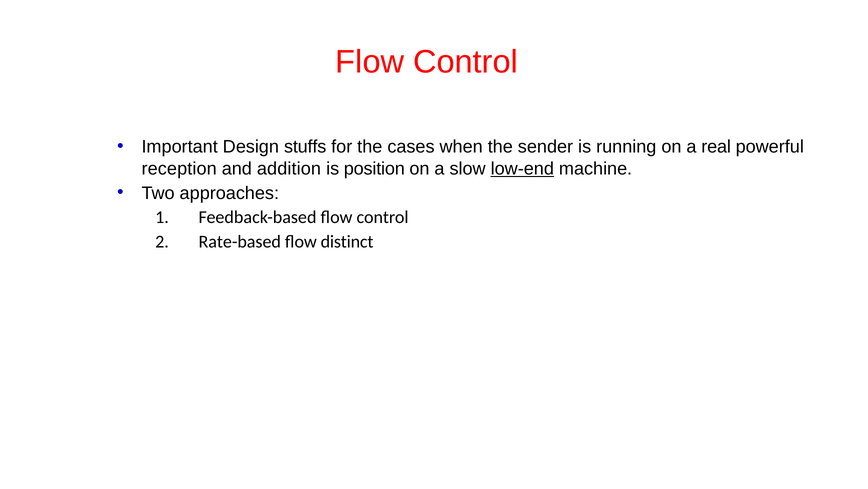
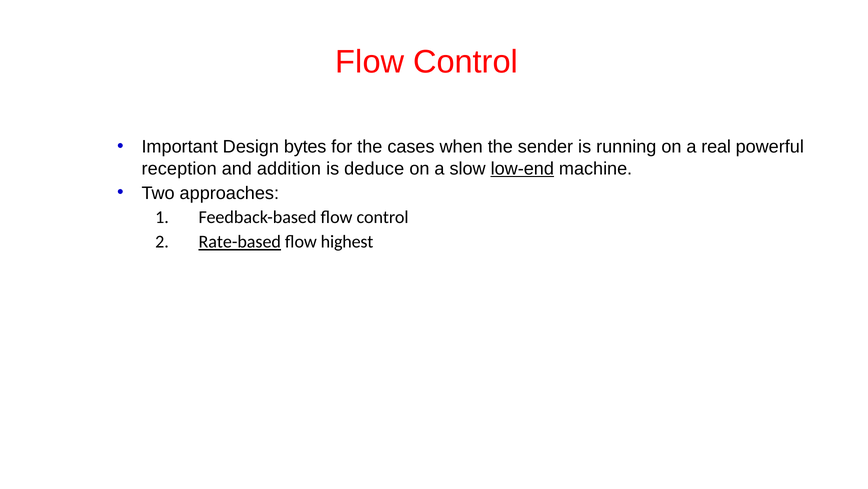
stuffs: stuffs -> bytes
position: position -> deduce
Rate-based underline: none -> present
distinct: distinct -> highest
